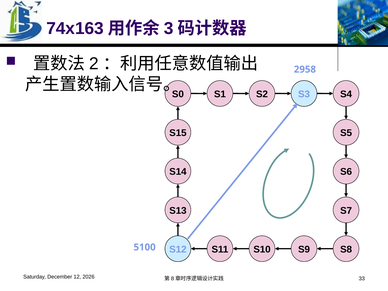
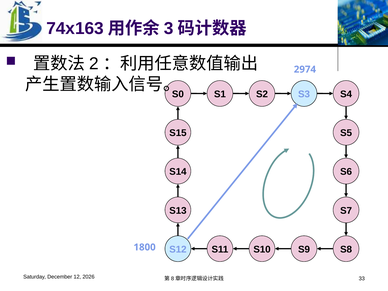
2958: 2958 -> 2974
5100: 5100 -> 1800
